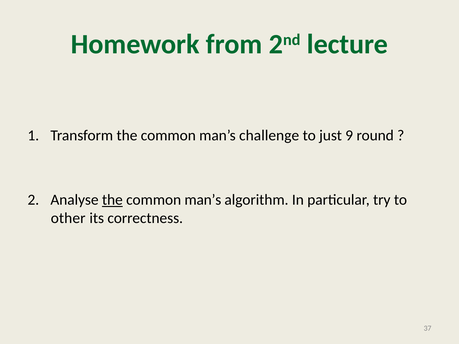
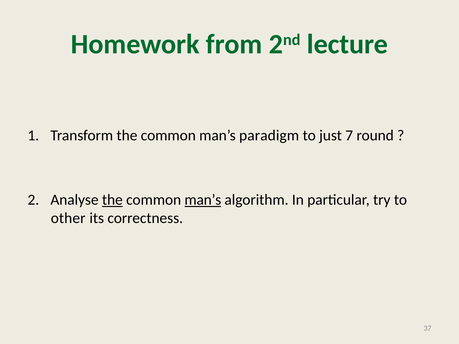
challenge: challenge -> paradigm
9: 9 -> 7
man’s at (203, 200) underline: none -> present
